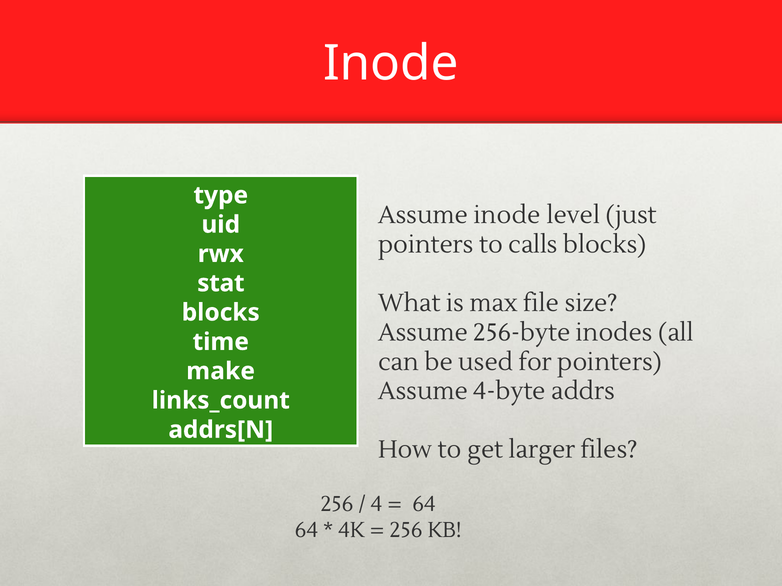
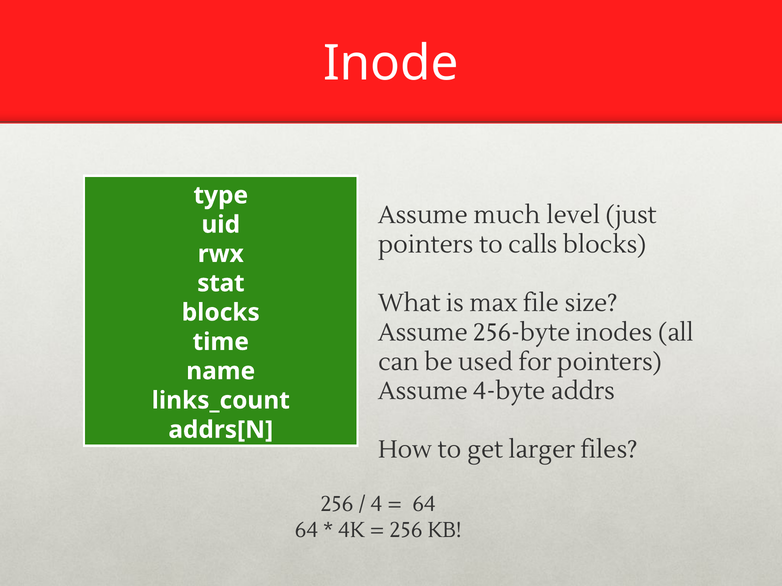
Assume inode: inode -> much
make: make -> name
